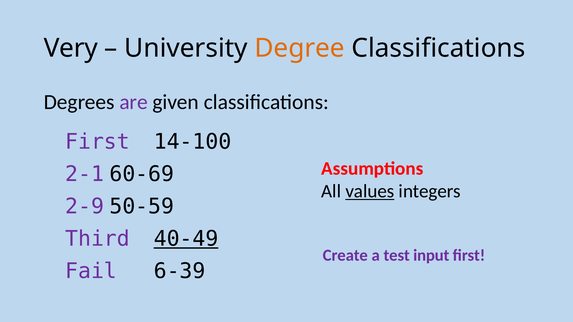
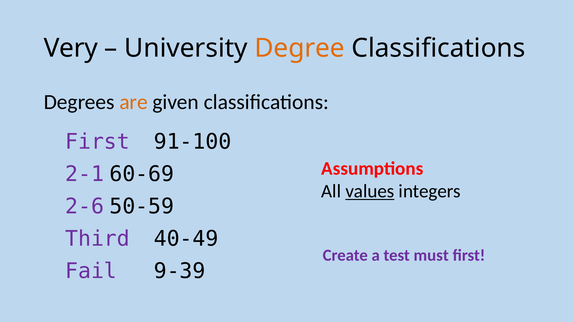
are colour: purple -> orange
14-100: 14-100 -> 91-100
2-9: 2-9 -> 2-6
40-49 underline: present -> none
input: input -> must
6-39: 6-39 -> 9-39
